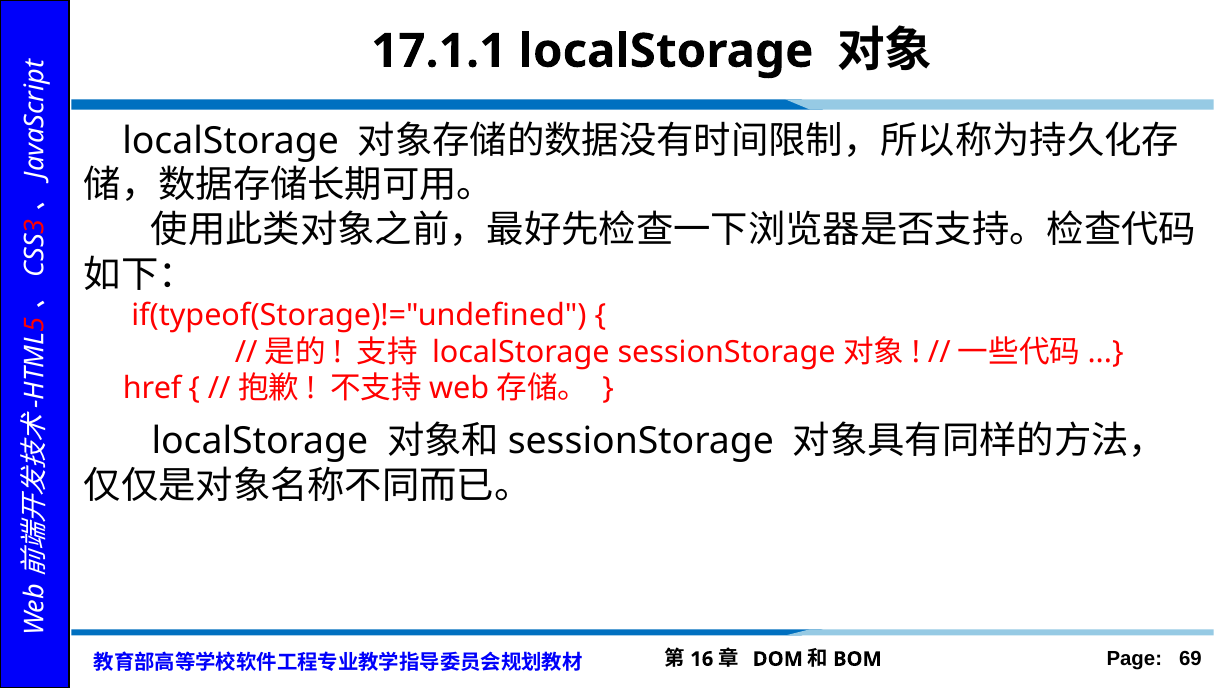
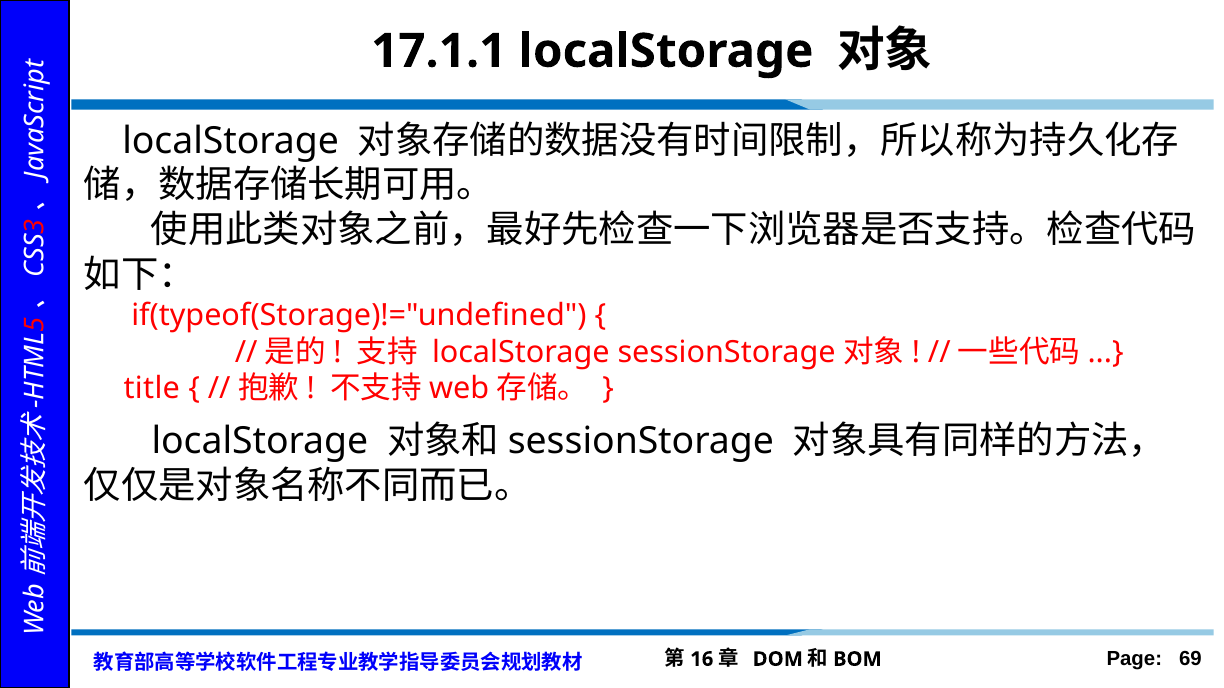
href: href -> title
